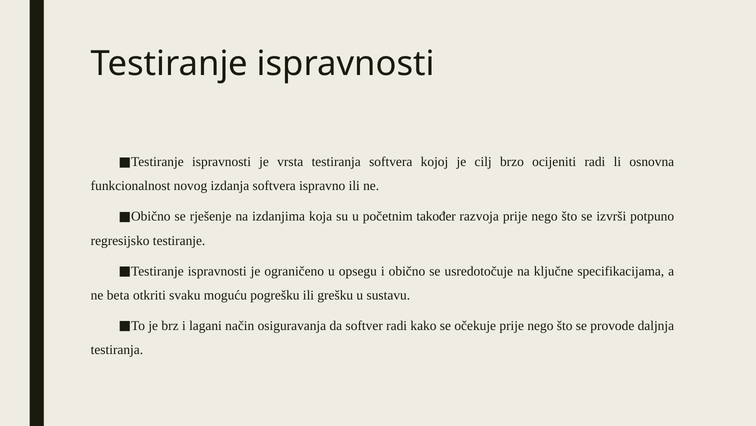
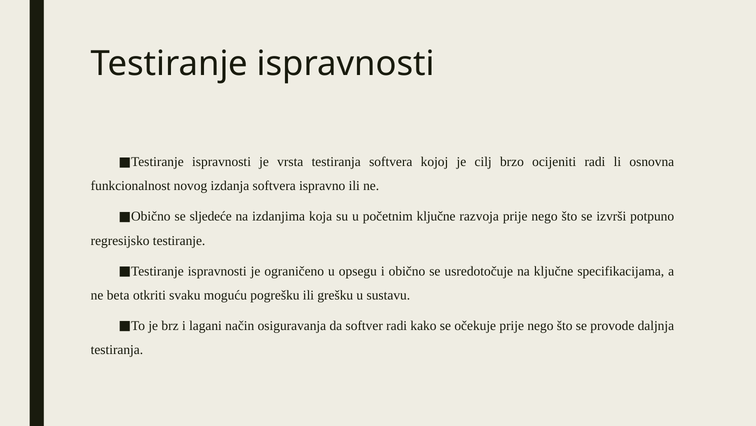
rješenje: rješenje -> sljedeće
početnim također: također -> ključne
